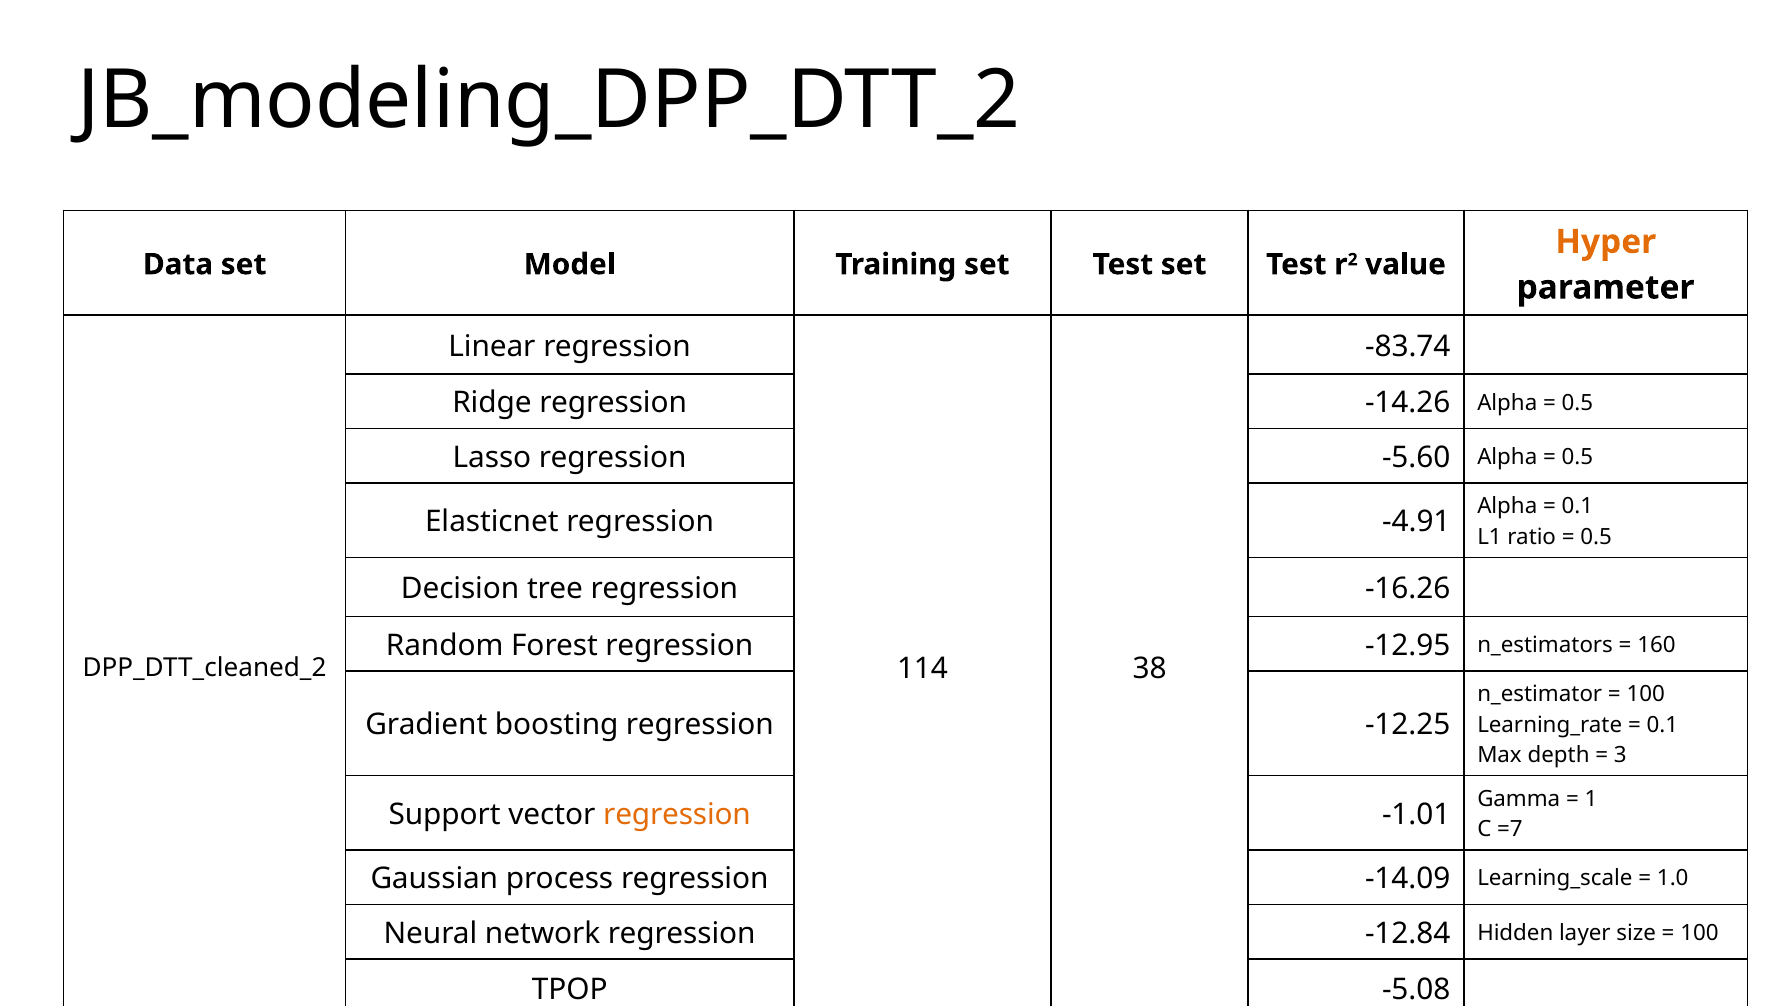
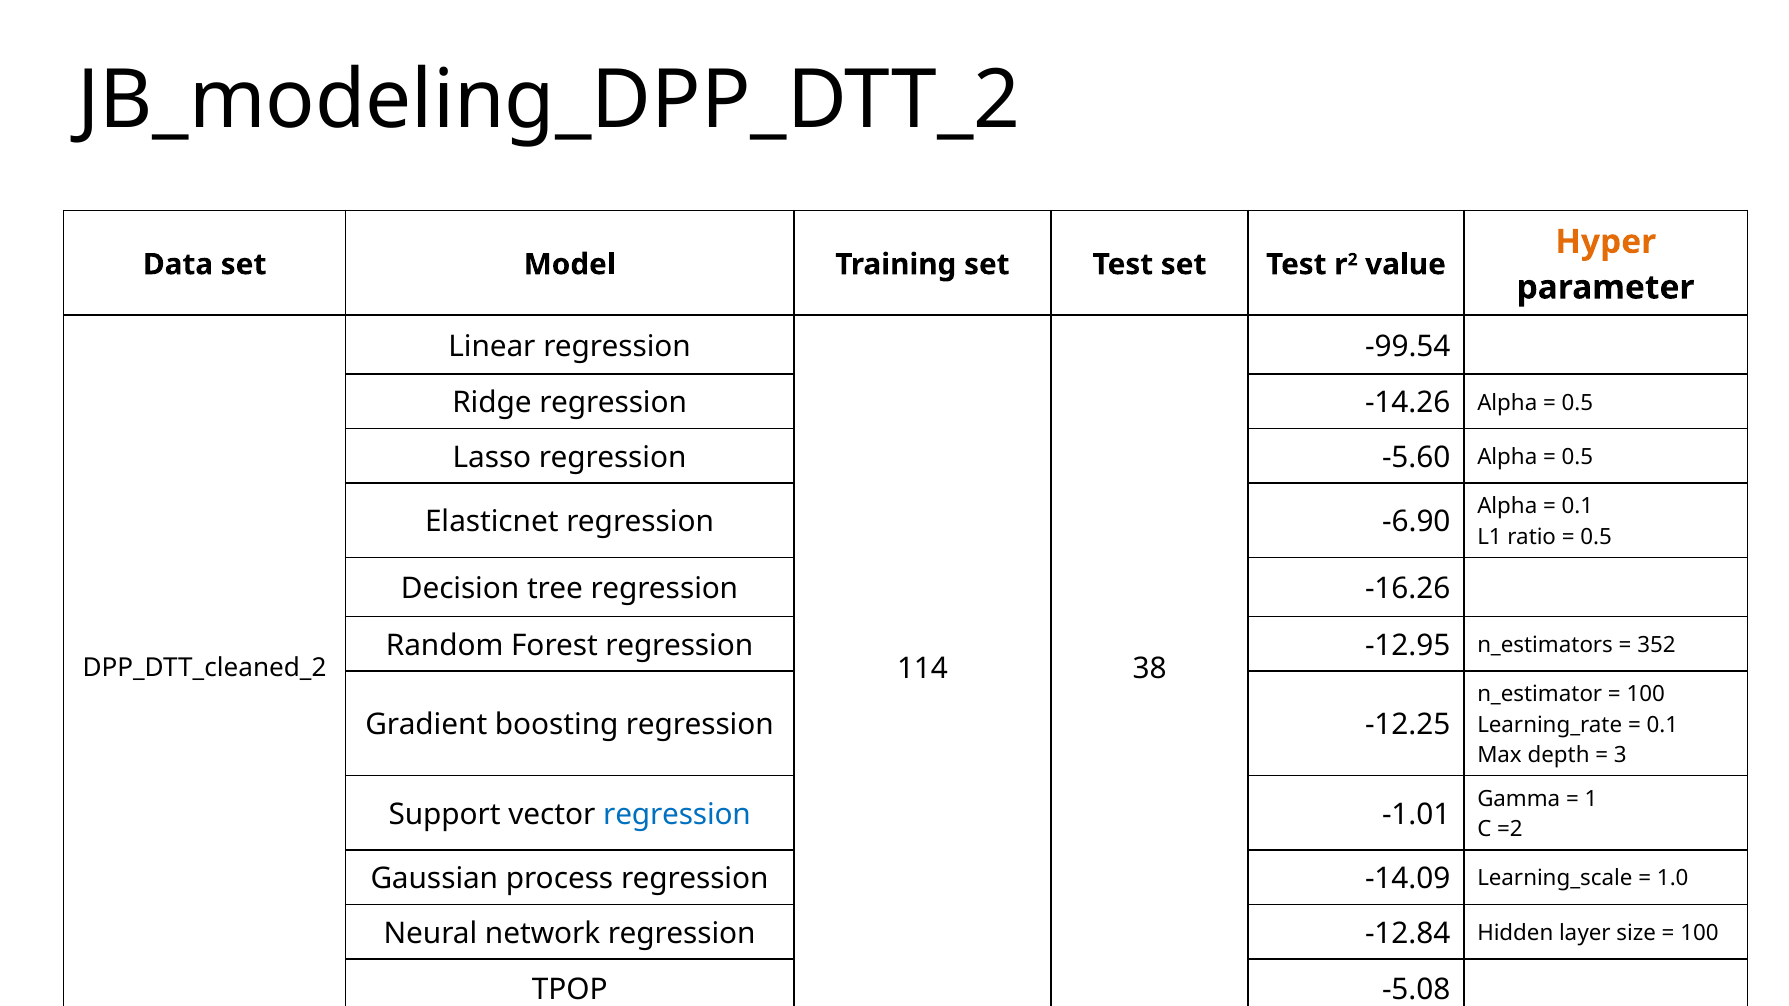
-83.74: -83.74 -> -99.54
-4.91: -4.91 -> -6.90
160: 160 -> 352
regression at (677, 815) colour: orange -> blue
=7: =7 -> =2
